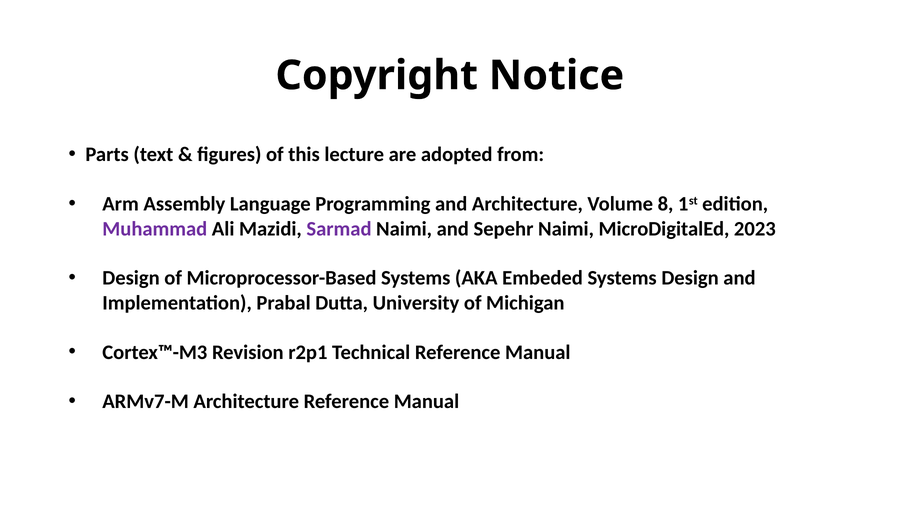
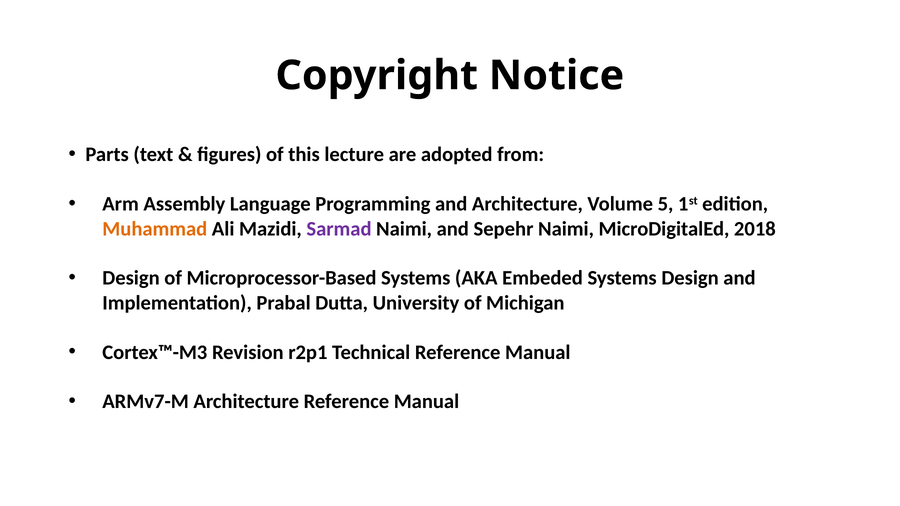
8: 8 -> 5
Muhammad colour: purple -> orange
2023: 2023 -> 2018
